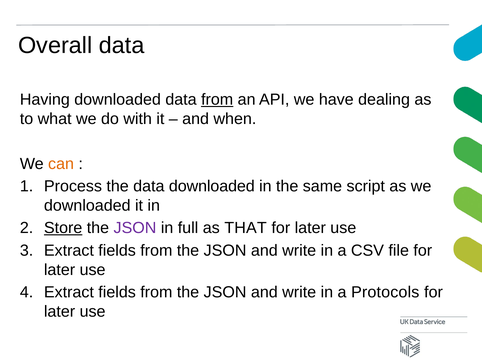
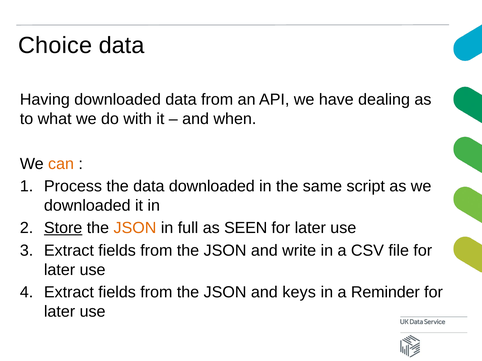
Overall: Overall -> Choice
from at (217, 100) underline: present -> none
JSON at (135, 228) colour: purple -> orange
THAT: THAT -> SEEN
write at (299, 293): write -> keys
Protocols: Protocols -> Reminder
